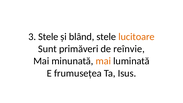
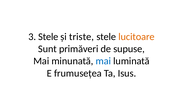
blând: blând -> triste
reînvie: reînvie -> supuse
mai at (103, 61) colour: orange -> blue
